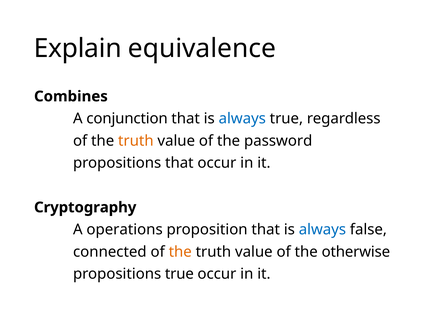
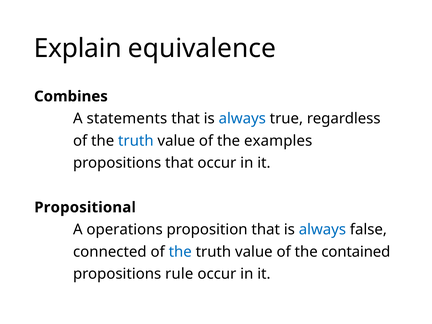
conjunction: conjunction -> statements
truth at (136, 141) colour: orange -> blue
password: password -> examples
Cryptography: Cryptography -> Propositional
the at (180, 252) colour: orange -> blue
otherwise: otherwise -> contained
propositions true: true -> rule
